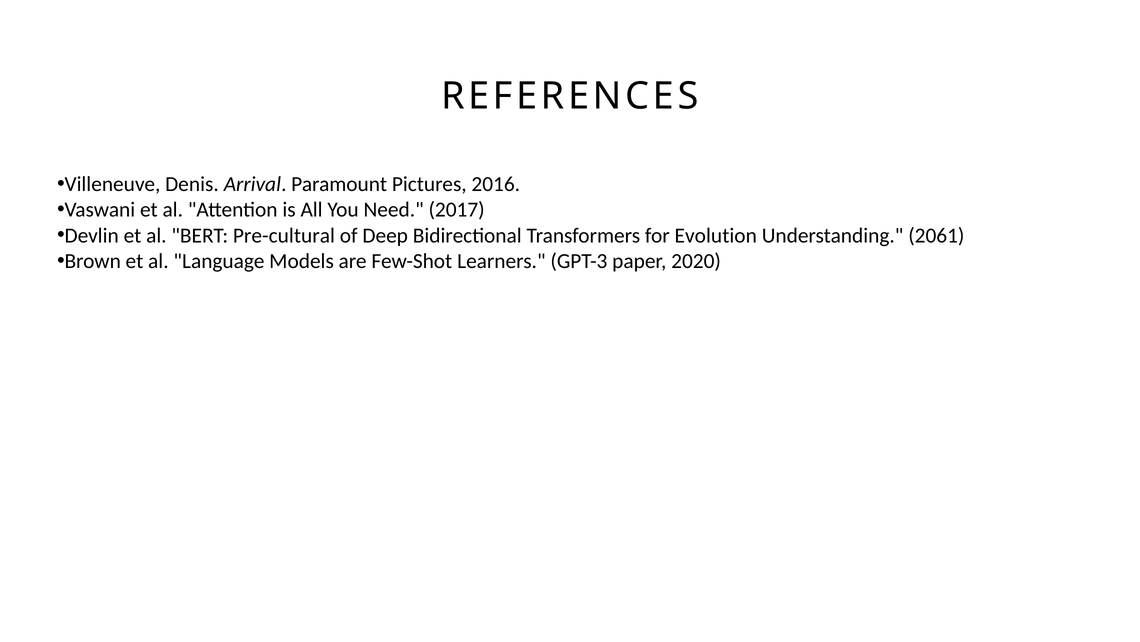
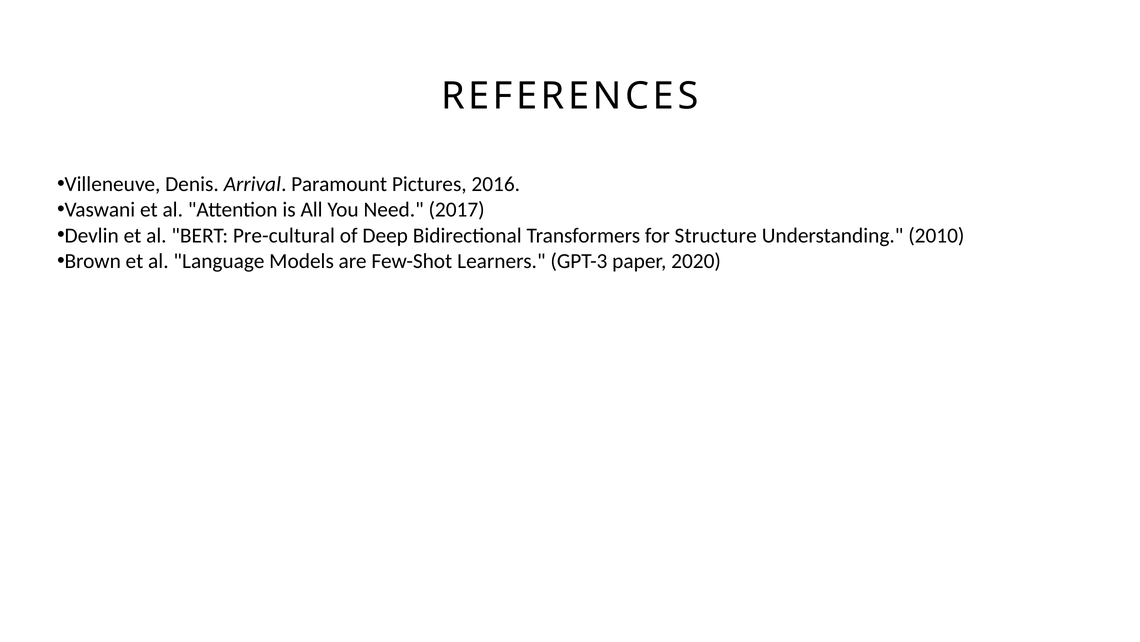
Evolution: Evolution -> Structure
2061: 2061 -> 2010
